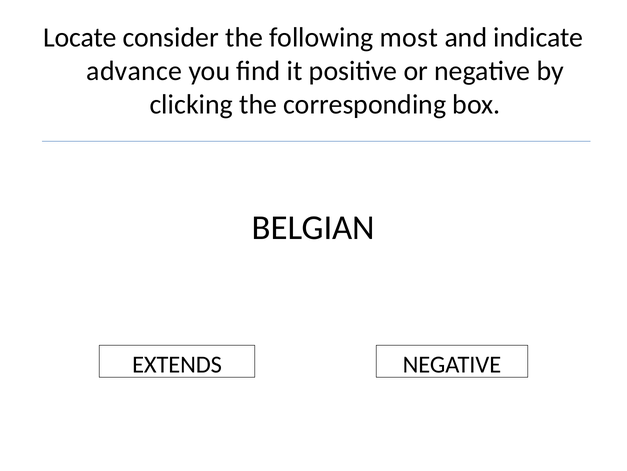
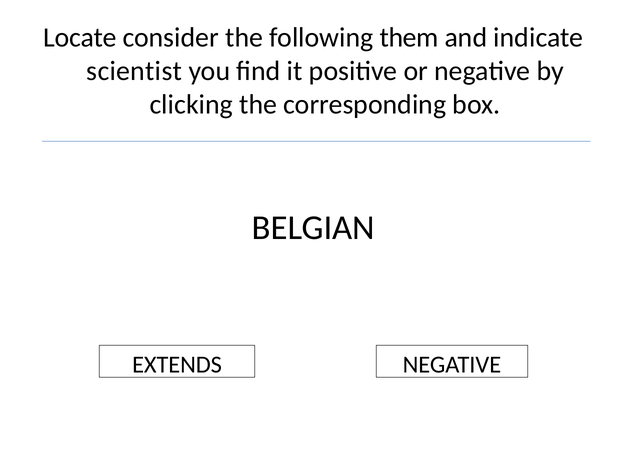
most: most -> them
advance: advance -> scientist
